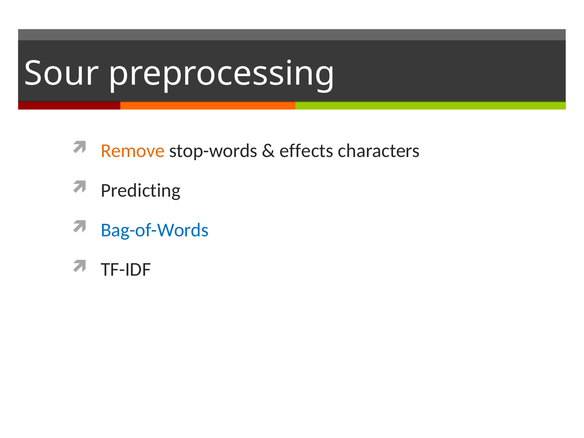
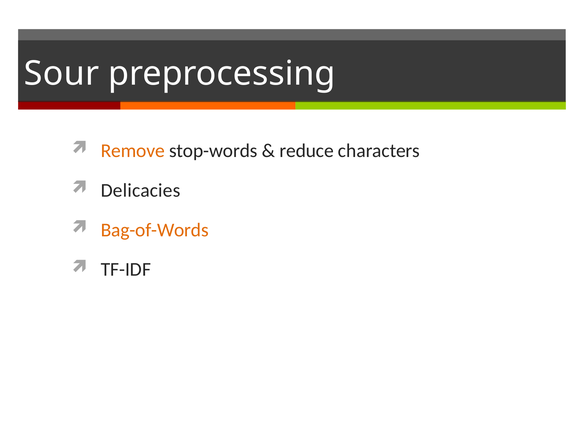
effects: effects -> reduce
Predicting: Predicting -> Delicacies
Bag-of-Words colour: blue -> orange
